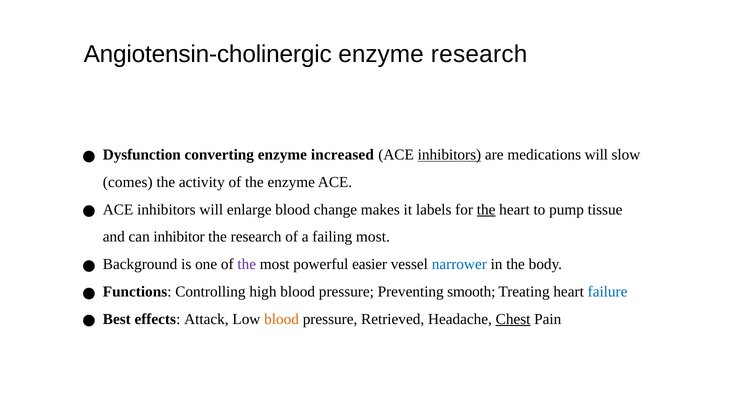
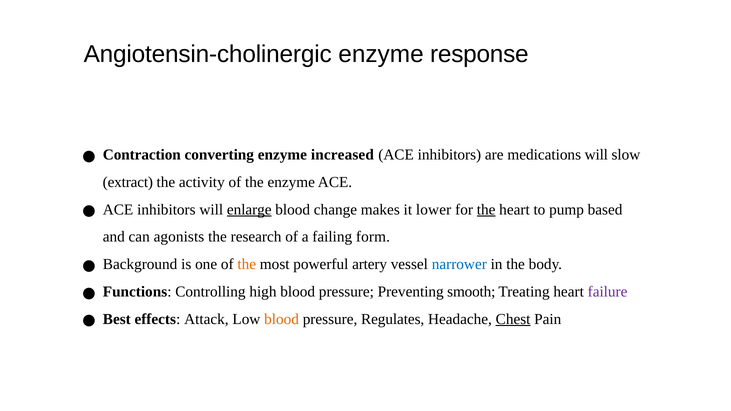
enzyme research: research -> response
Dysfunction: Dysfunction -> Contraction
inhibitors at (449, 155) underline: present -> none
comes: comes -> extract
enlarge underline: none -> present
labels: labels -> lower
tissue: tissue -> based
inhibitor: inhibitor -> agonists
failing most: most -> form
the at (247, 264) colour: purple -> orange
easier: easier -> artery
failure colour: blue -> purple
Retrieved: Retrieved -> Regulates
